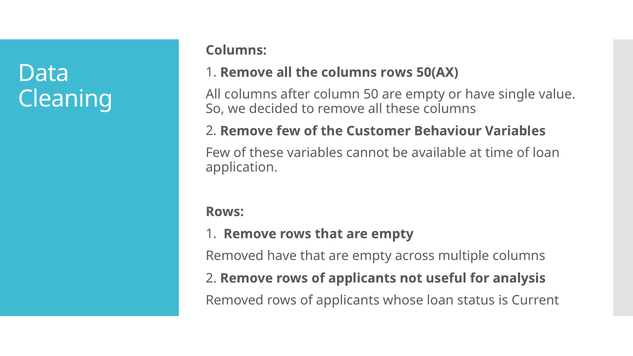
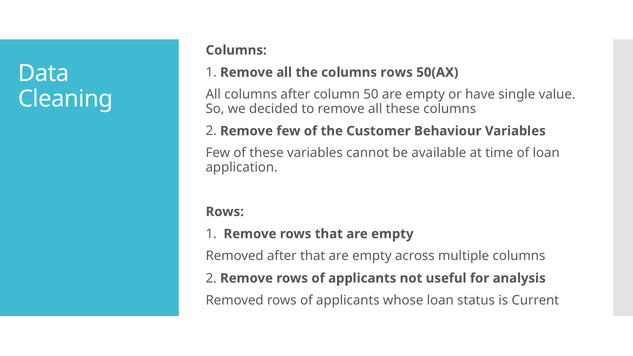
Removed have: have -> after
